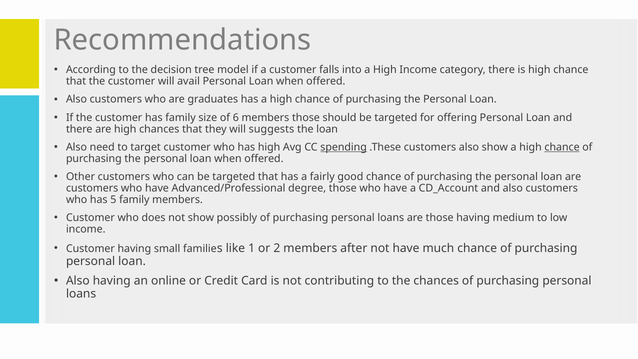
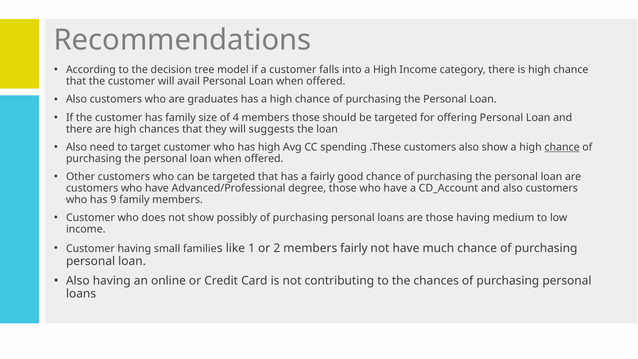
6: 6 -> 4
spending underline: present -> none
5: 5 -> 9
members after: after -> fairly
